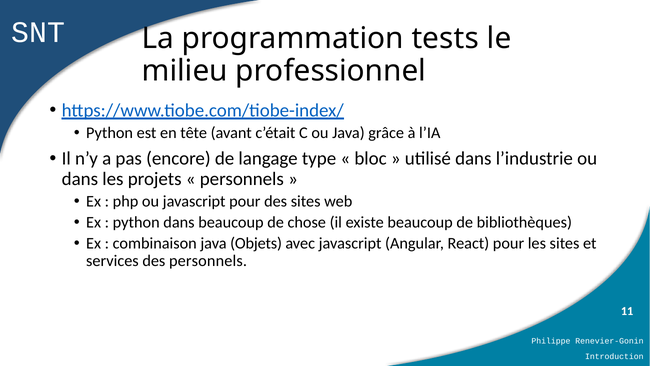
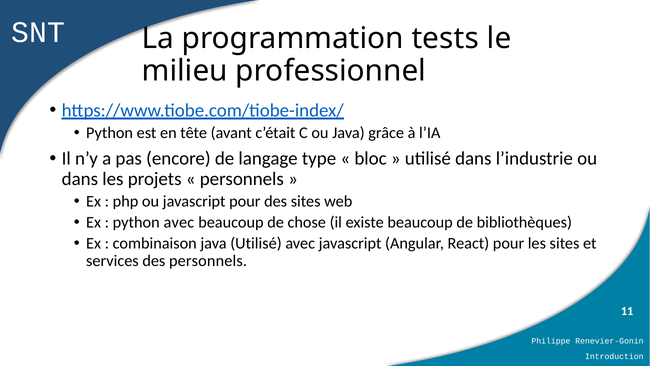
python dans: dans -> avec
java Objets: Objets -> Utilisé
